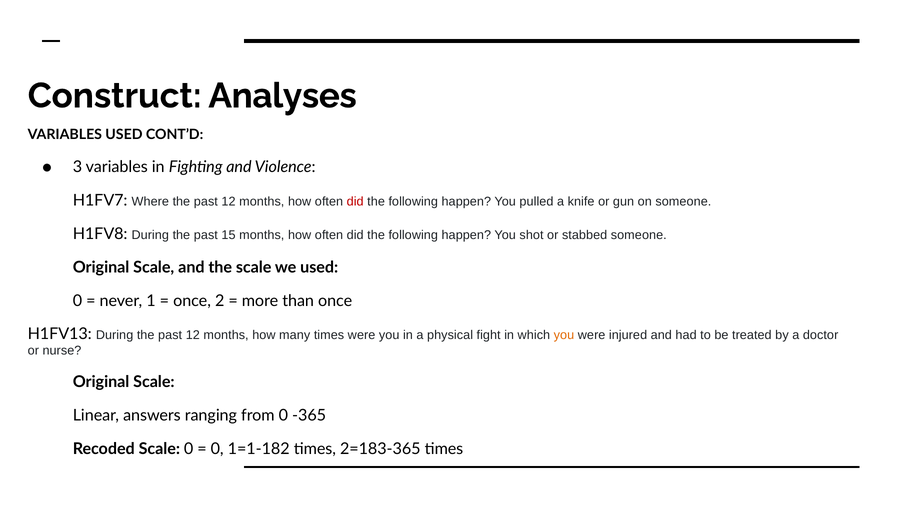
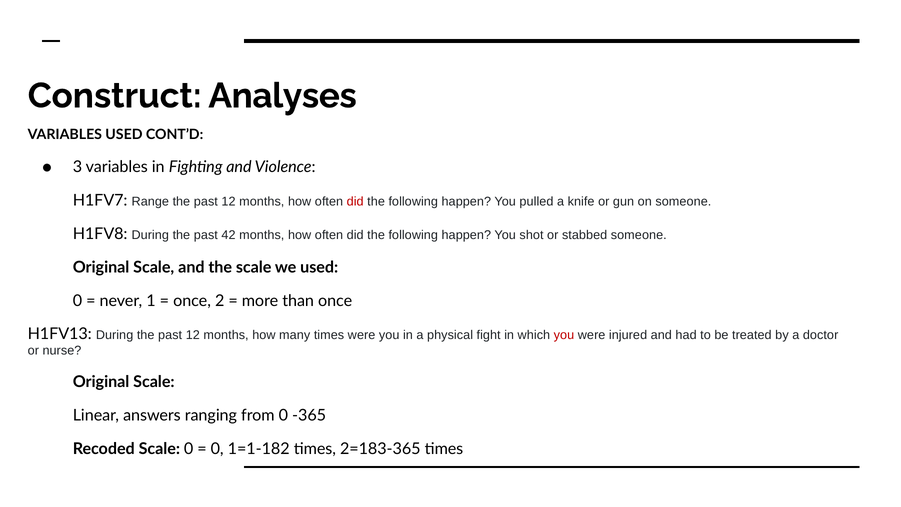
Where: Where -> Range
15: 15 -> 42
you at (564, 335) colour: orange -> red
